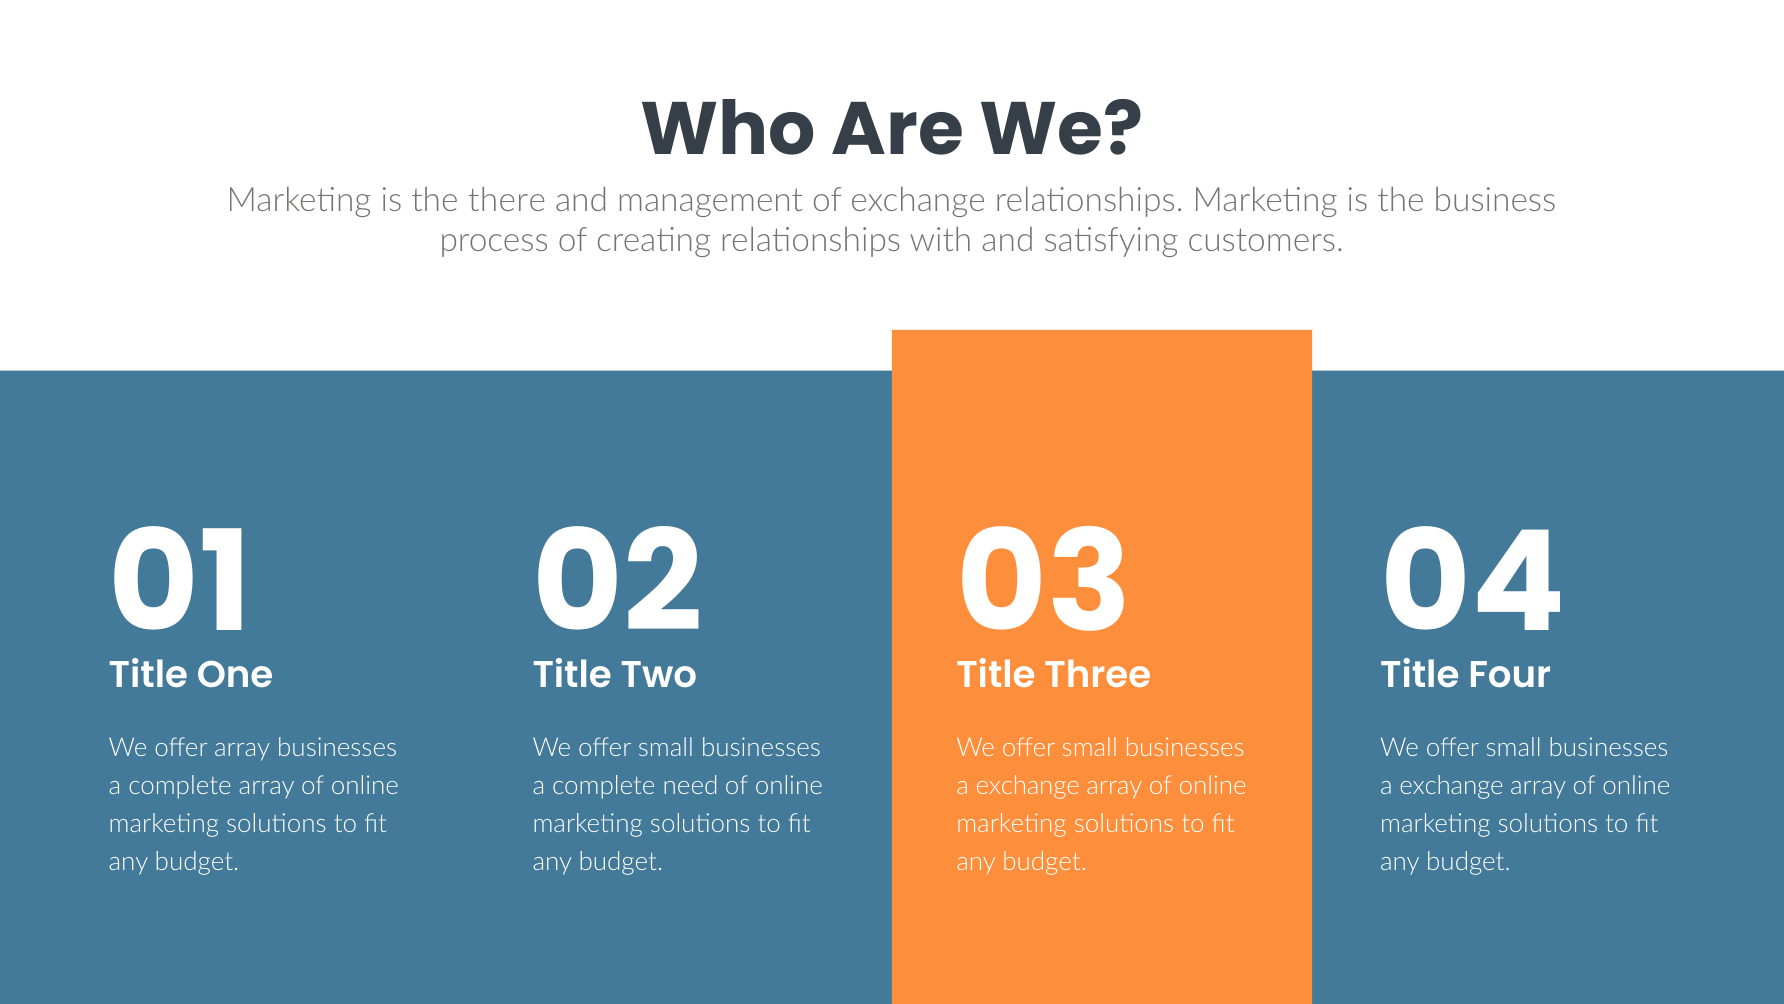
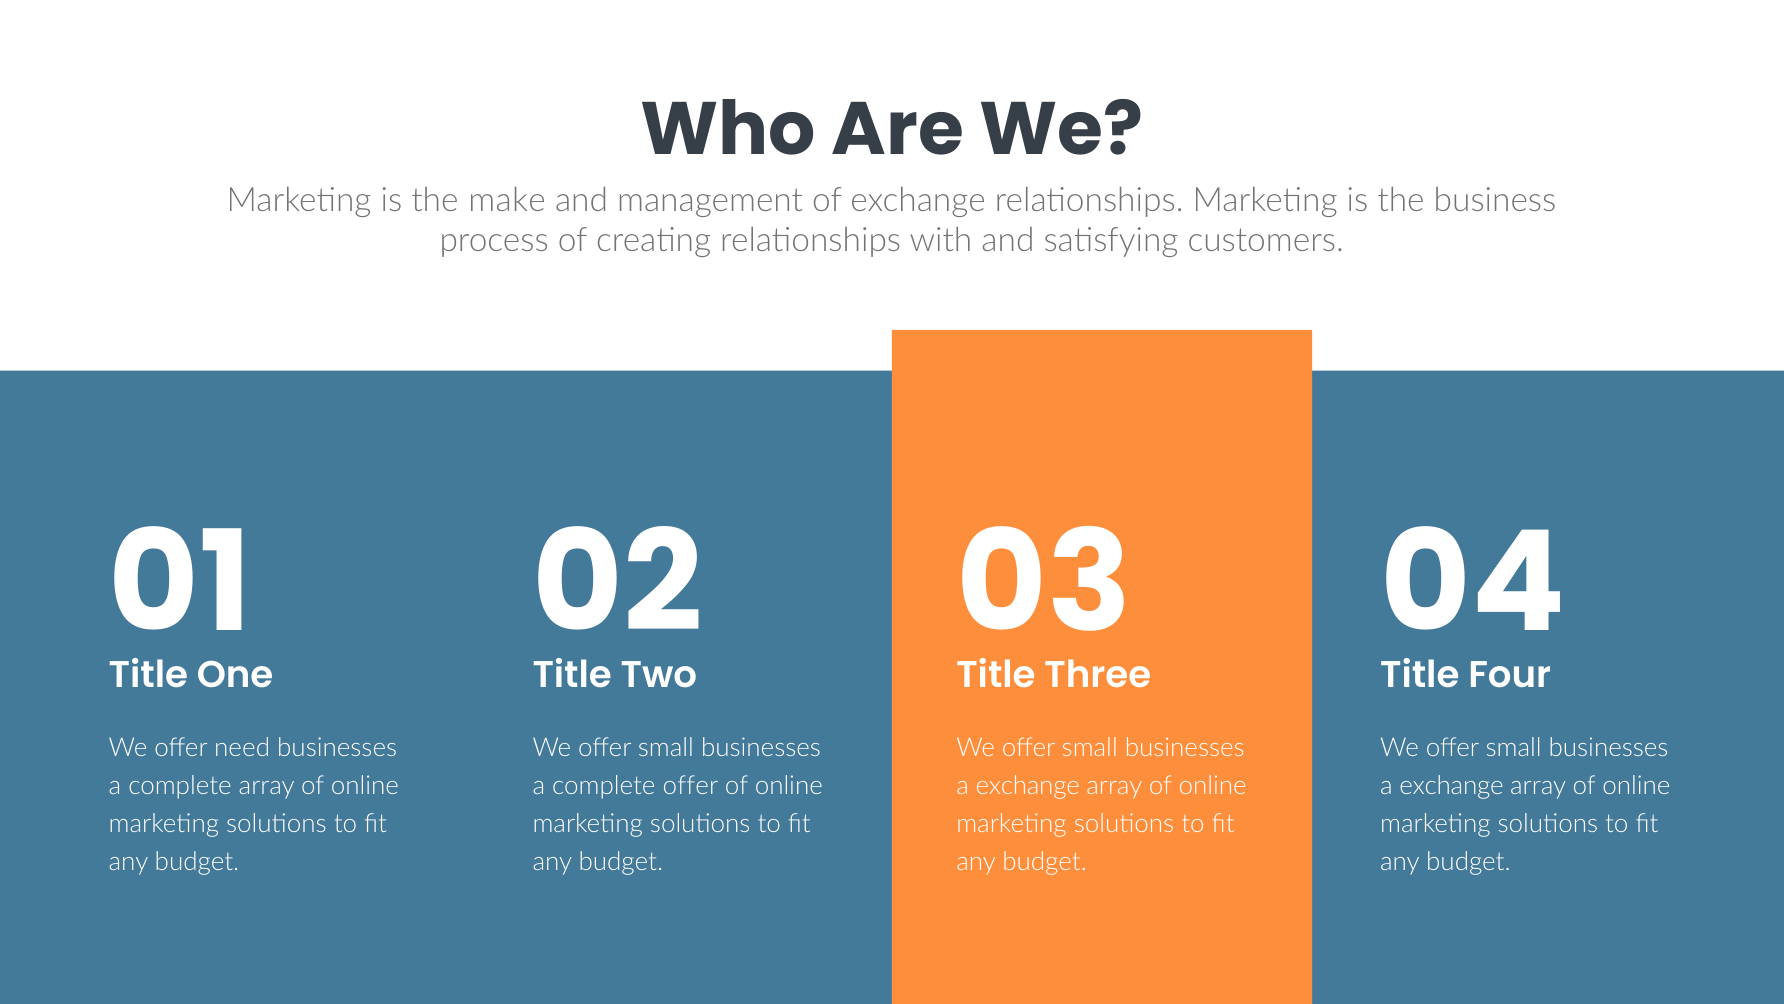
there: there -> make
offer array: array -> need
complete need: need -> offer
